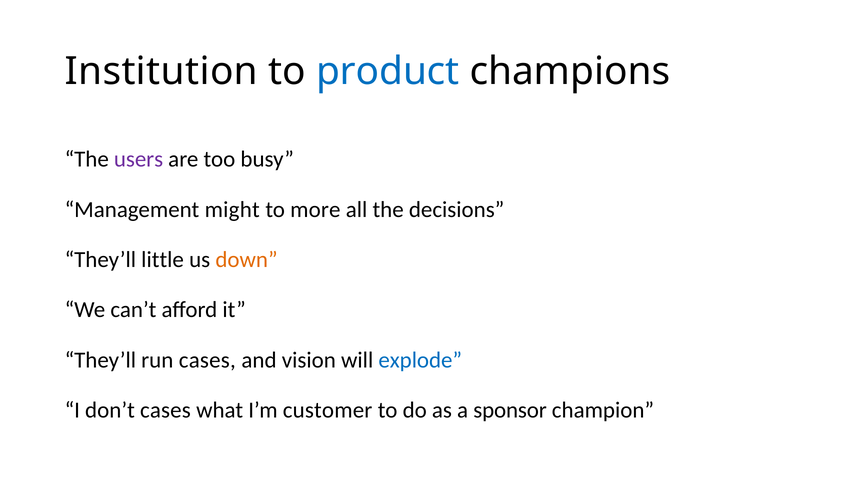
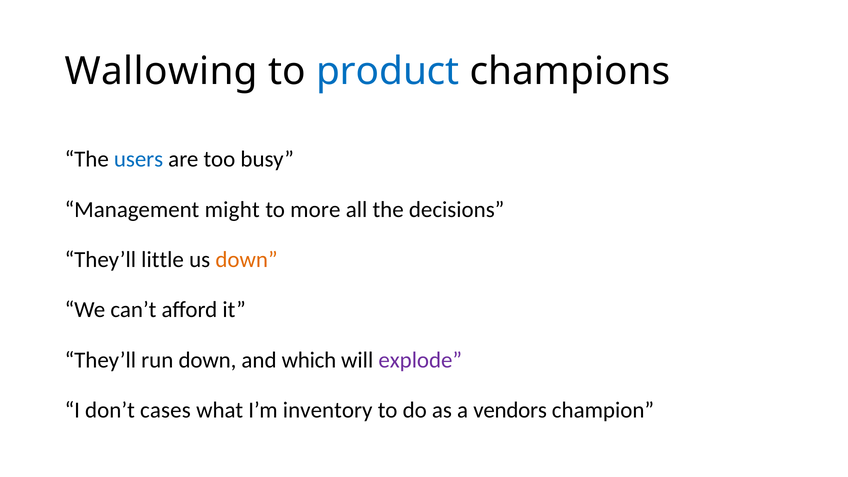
Institution: Institution -> Wallowing
users colour: purple -> blue
run cases: cases -> down
vision: vision -> which
explode colour: blue -> purple
customer: customer -> inventory
sponsor: sponsor -> vendors
